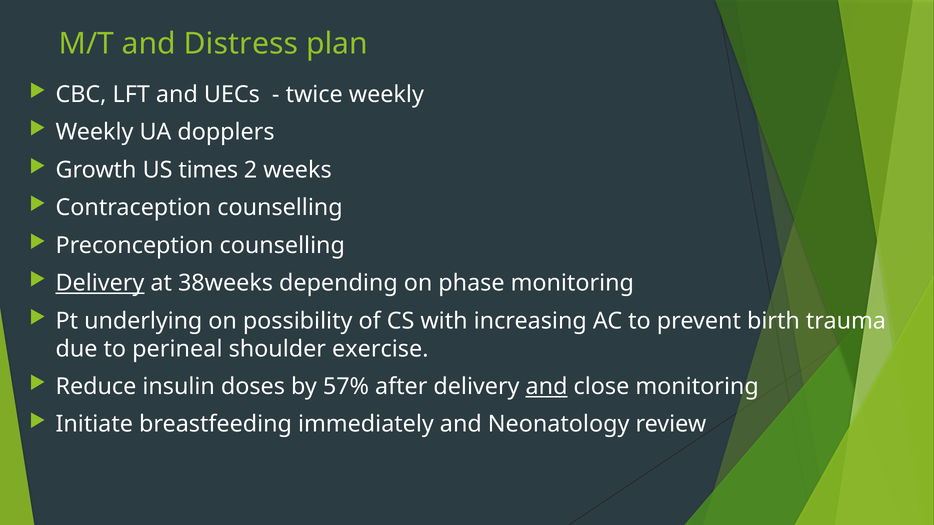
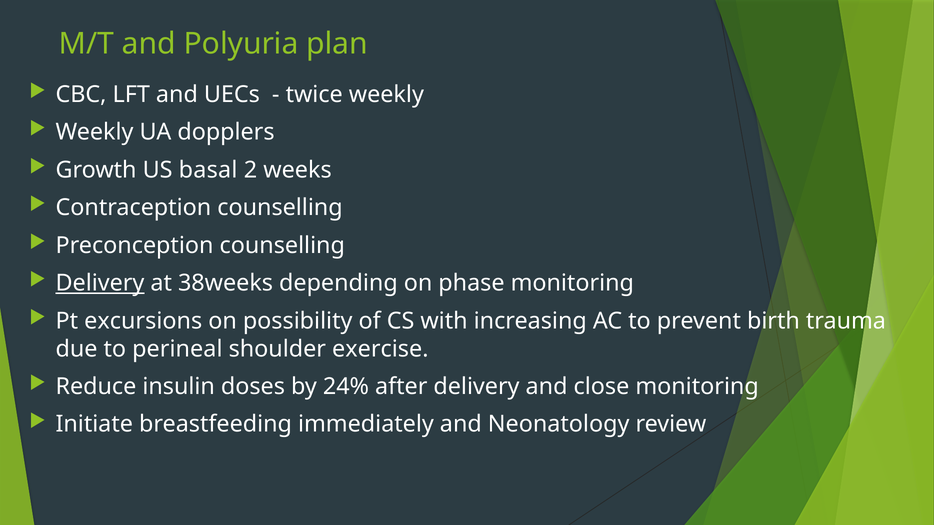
Distress: Distress -> Polyuria
times: times -> basal
underlying: underlying -> excursions
57%: 57% -> 24%
and at (547, 387) underline: present -> none
